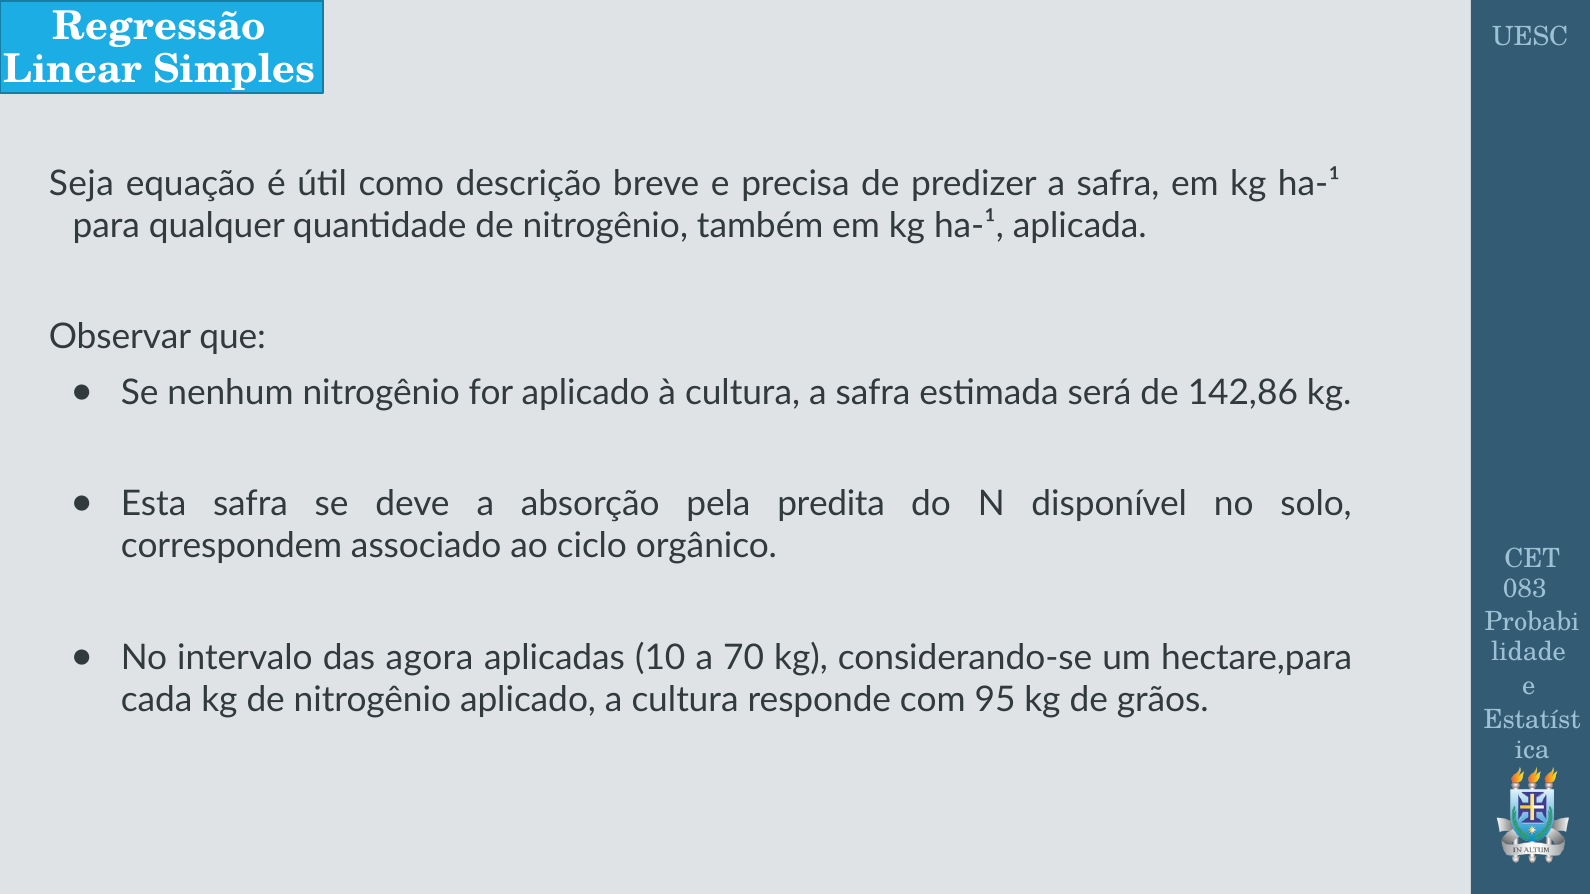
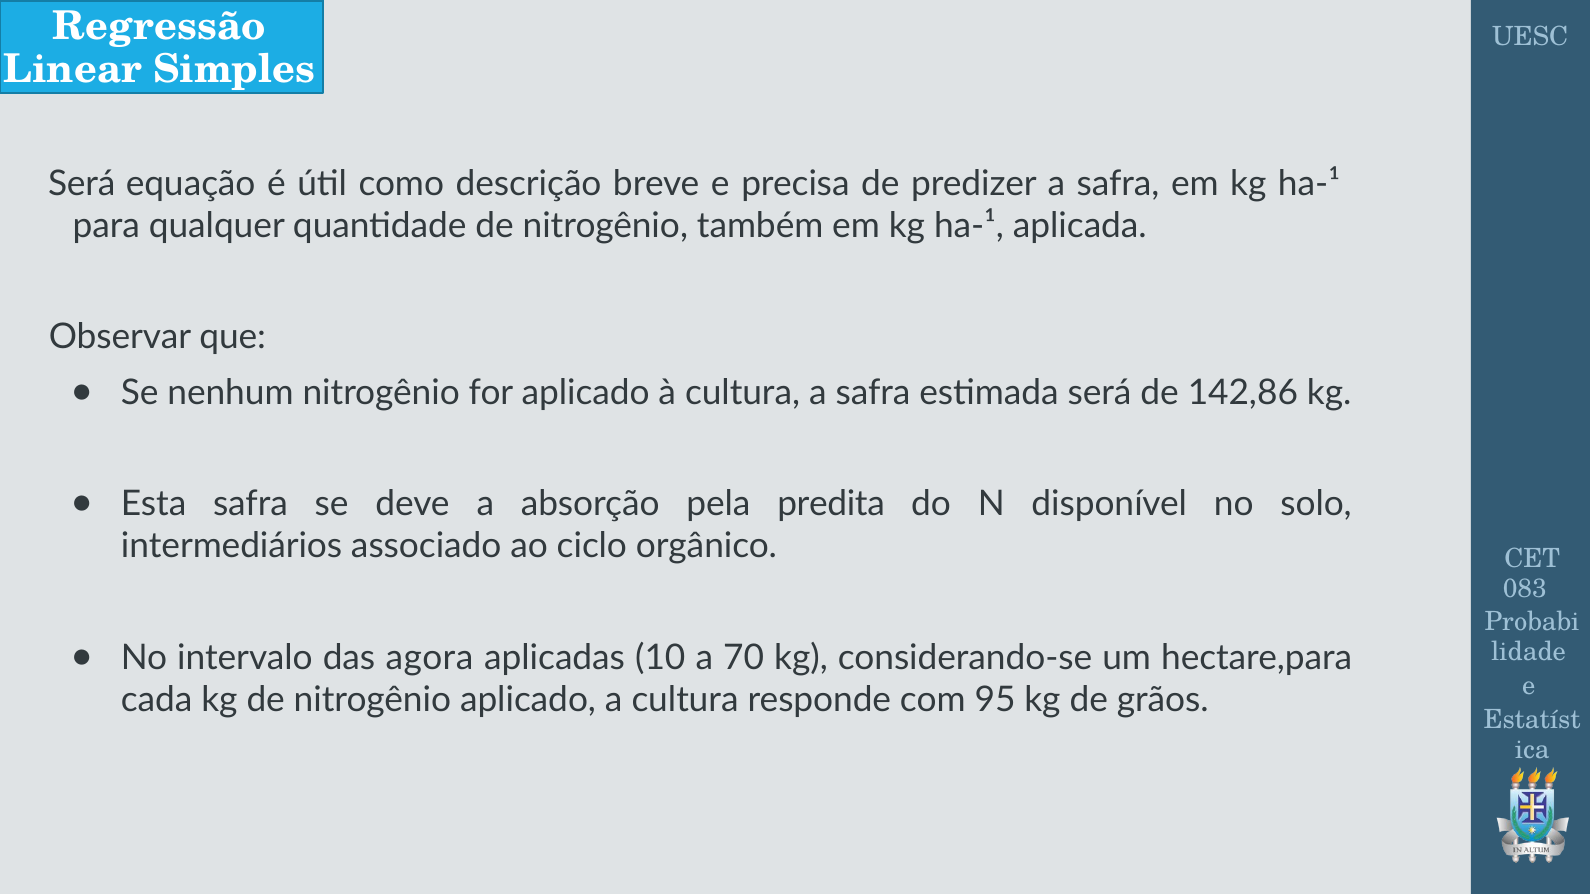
Seja at (81, 183): Seja -> Será
correspondem: correspondem -> intermediários
